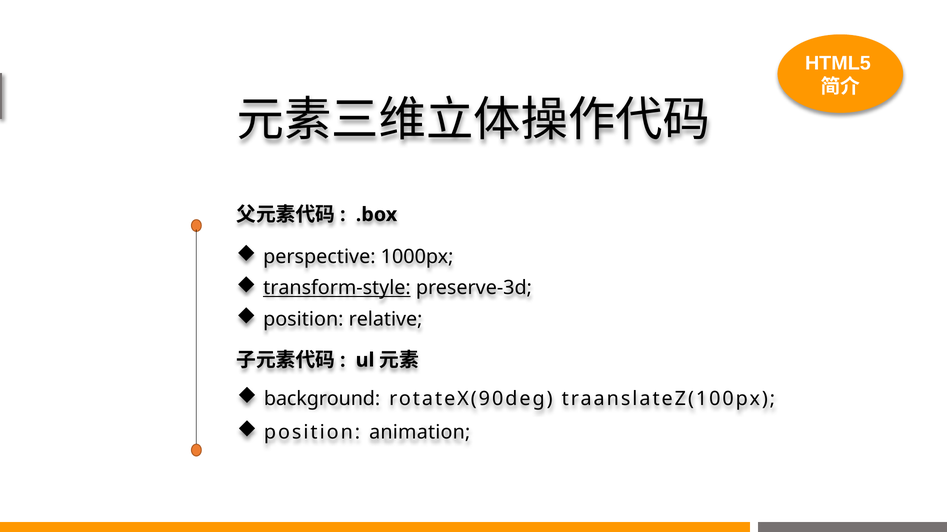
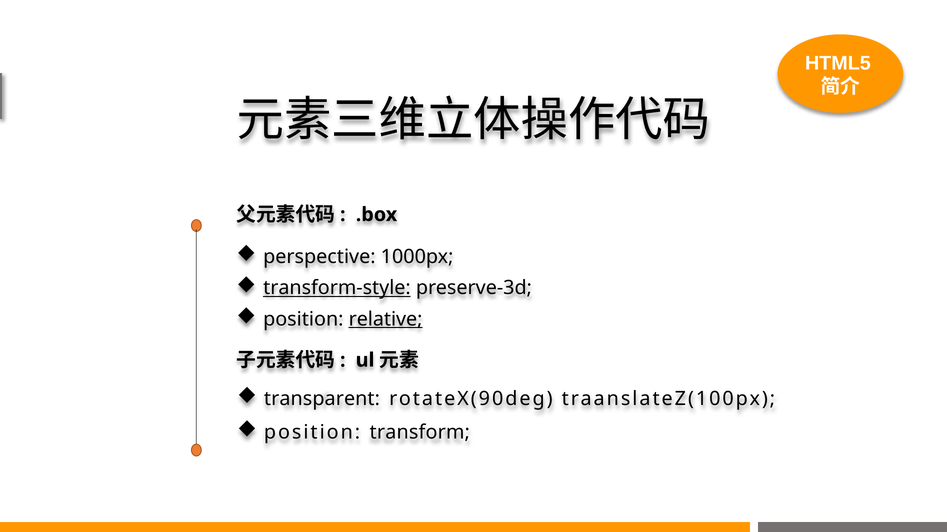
relative underline: none -> present
background: background -> transparent
animation: animation -> transform
